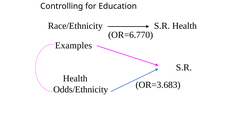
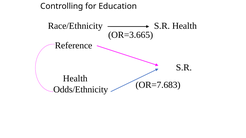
OR=6.770: OR=6.770 -> OR=3.665
Examples: Examples -> Reference
OR=3.683: OR=3.683 -> OR=7.683
